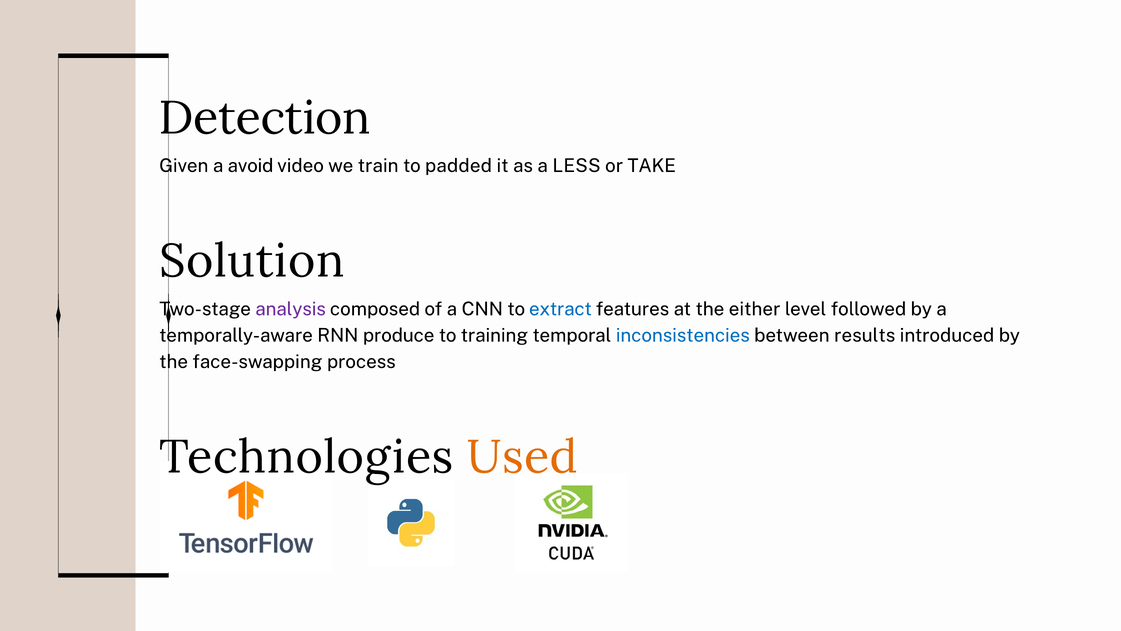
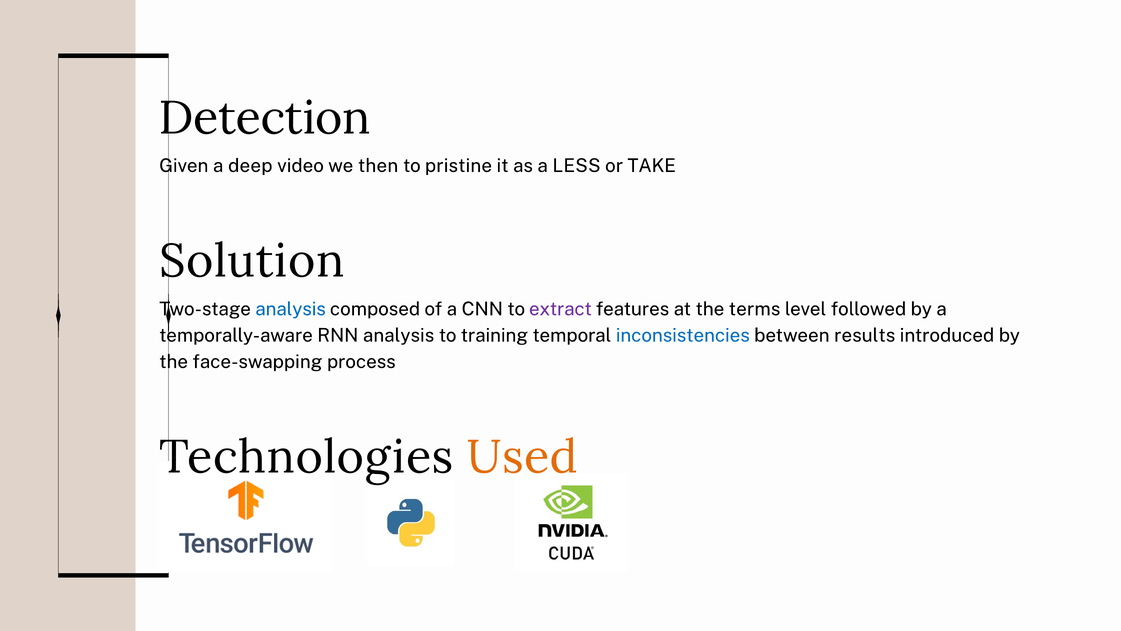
avoid: avoid -> deep
train: train -> then
padded: padded -> pristine
analysis at (291, 309) colour: purple -> blue
extract colour: blue -> purple
either: either -> terms
RNN produce: produce -> analysis
